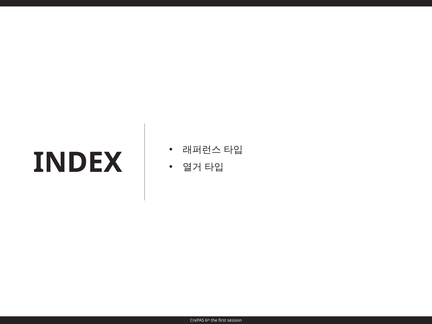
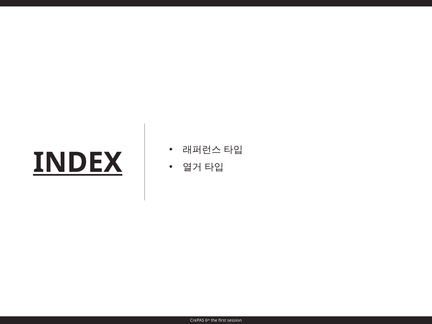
INDEX underline: none -> present
